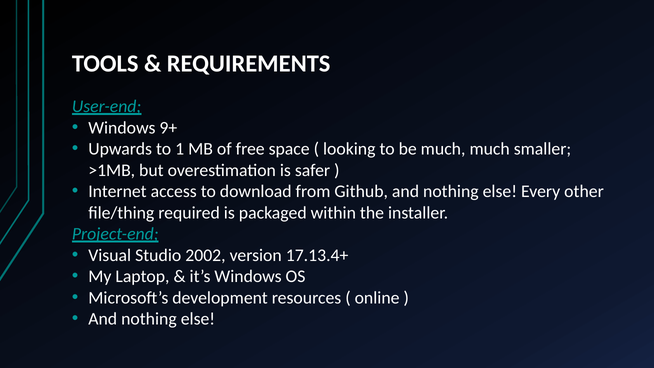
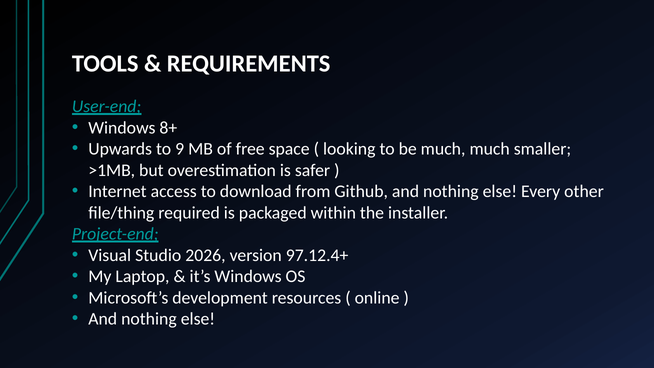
9+: 9+ -> 8+
1: 1 -> 9
2002: 2002 -> 2026
17.13.4+: 17.13.4+ -> 97.12.4+
